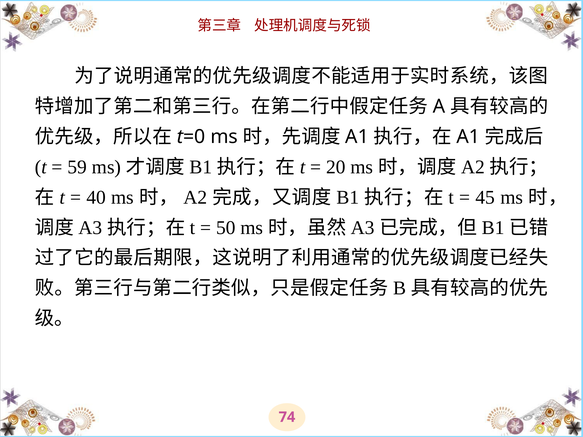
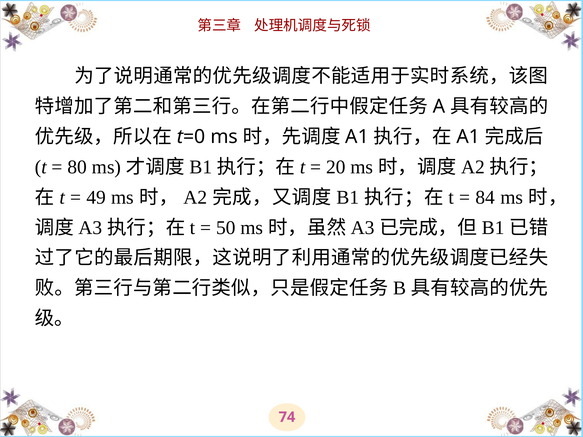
59: 59 -> 80
40: 40 -> 49
45: 45 -> 84
